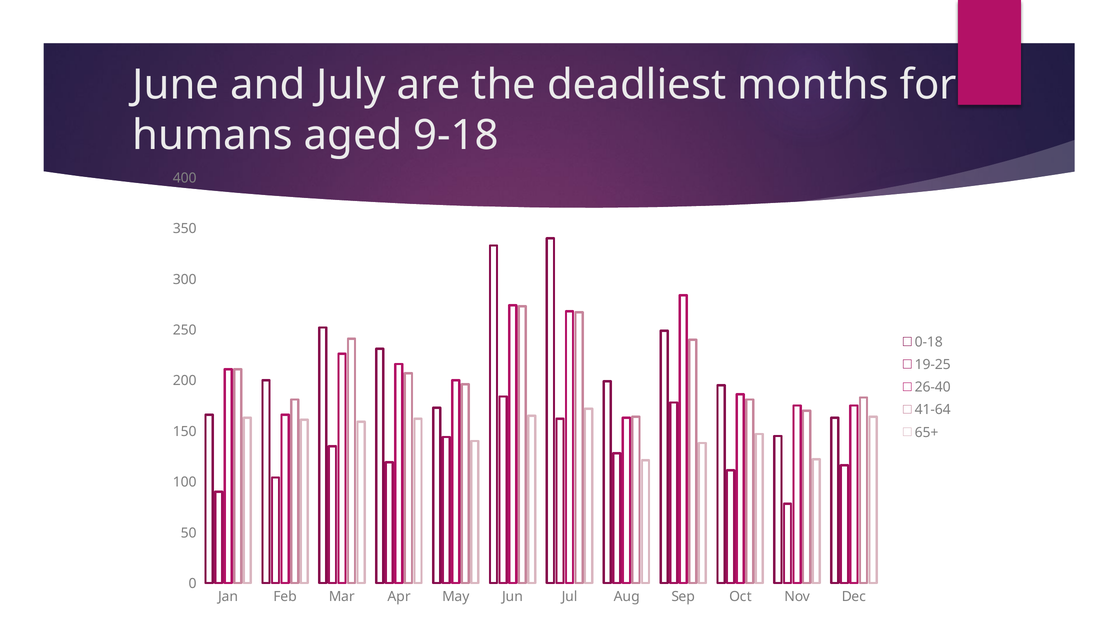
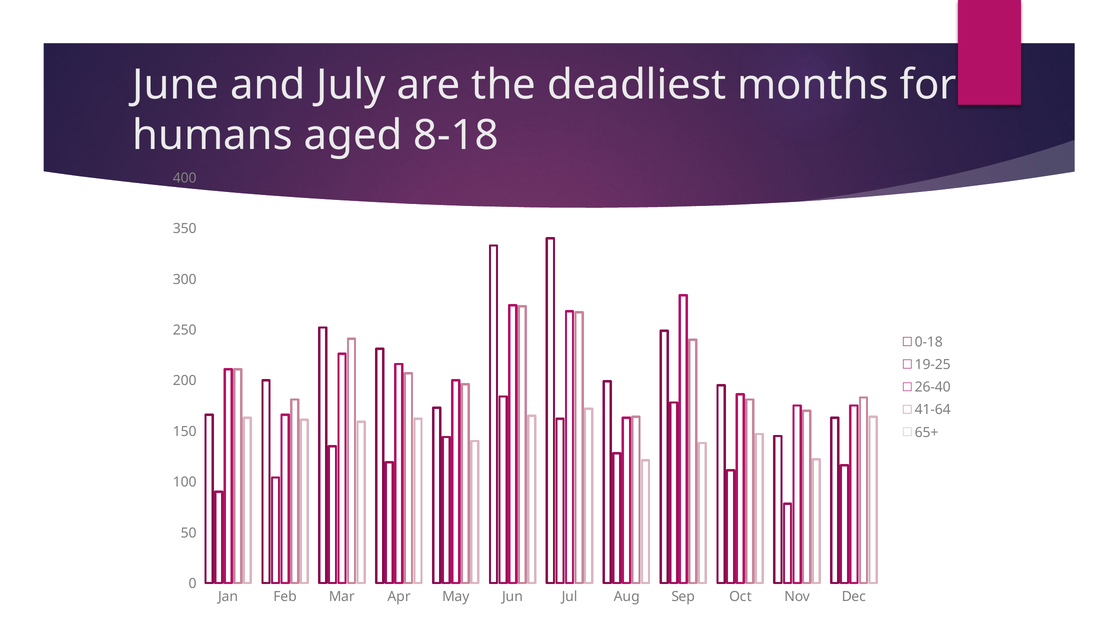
9-18: 9-18 -> 8-18
